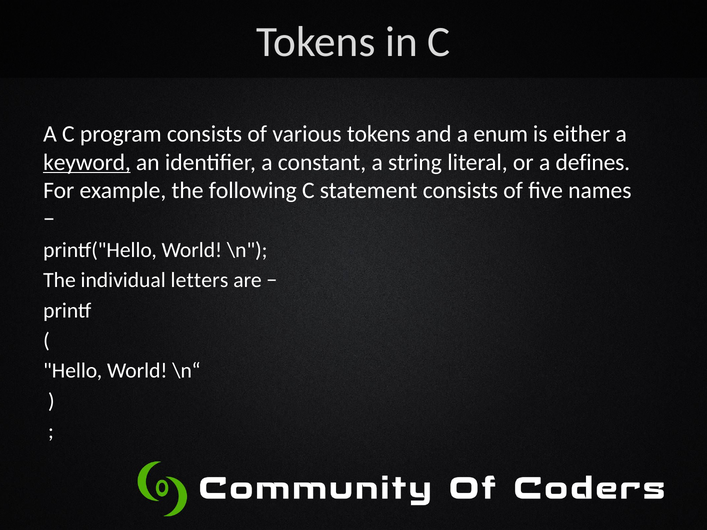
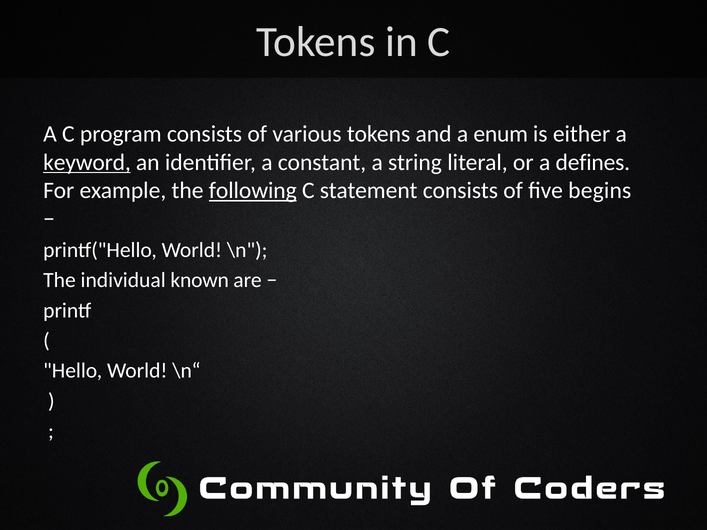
following underline: none -> present
names: names -> begins
letters: letters -> known
